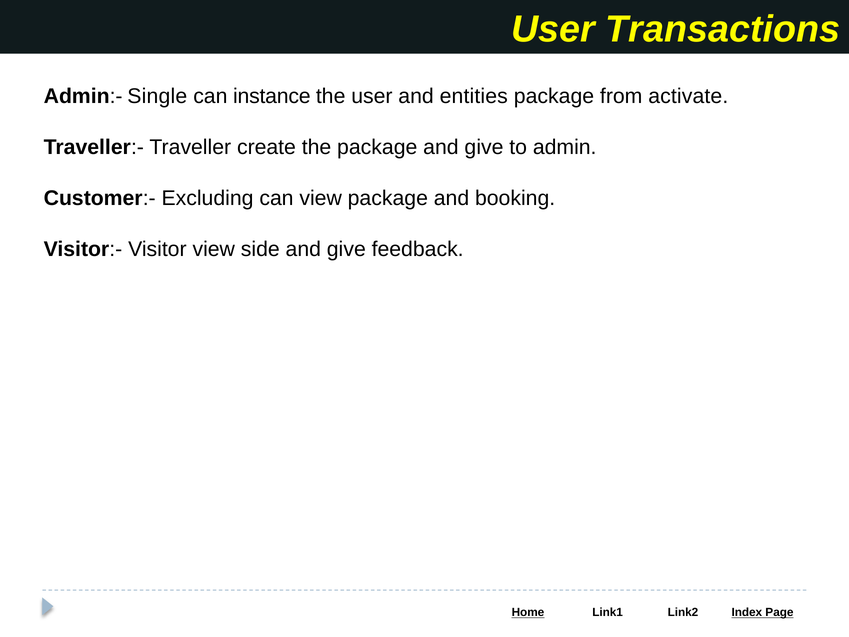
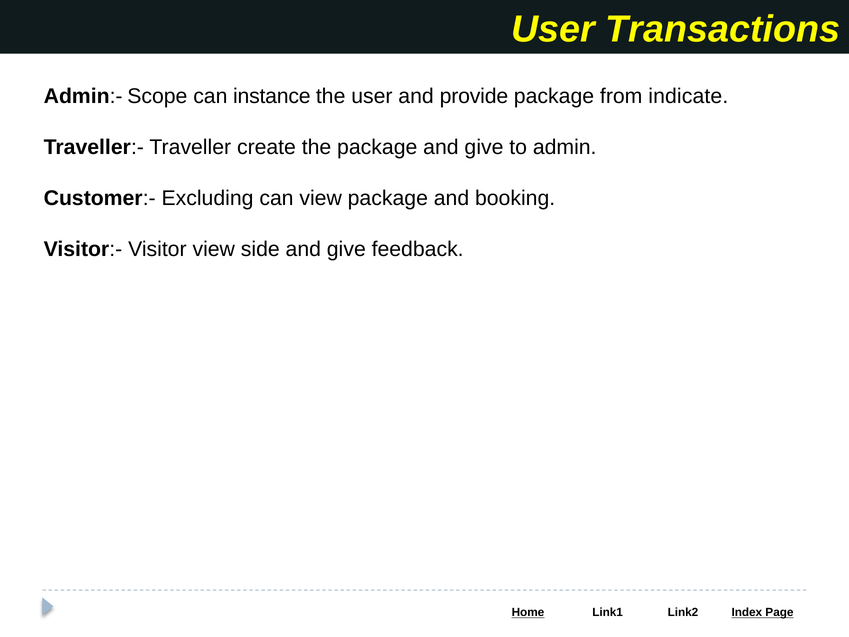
Single: Single -> Scope
entities: entities -> provide
activate: activate -> indicate
